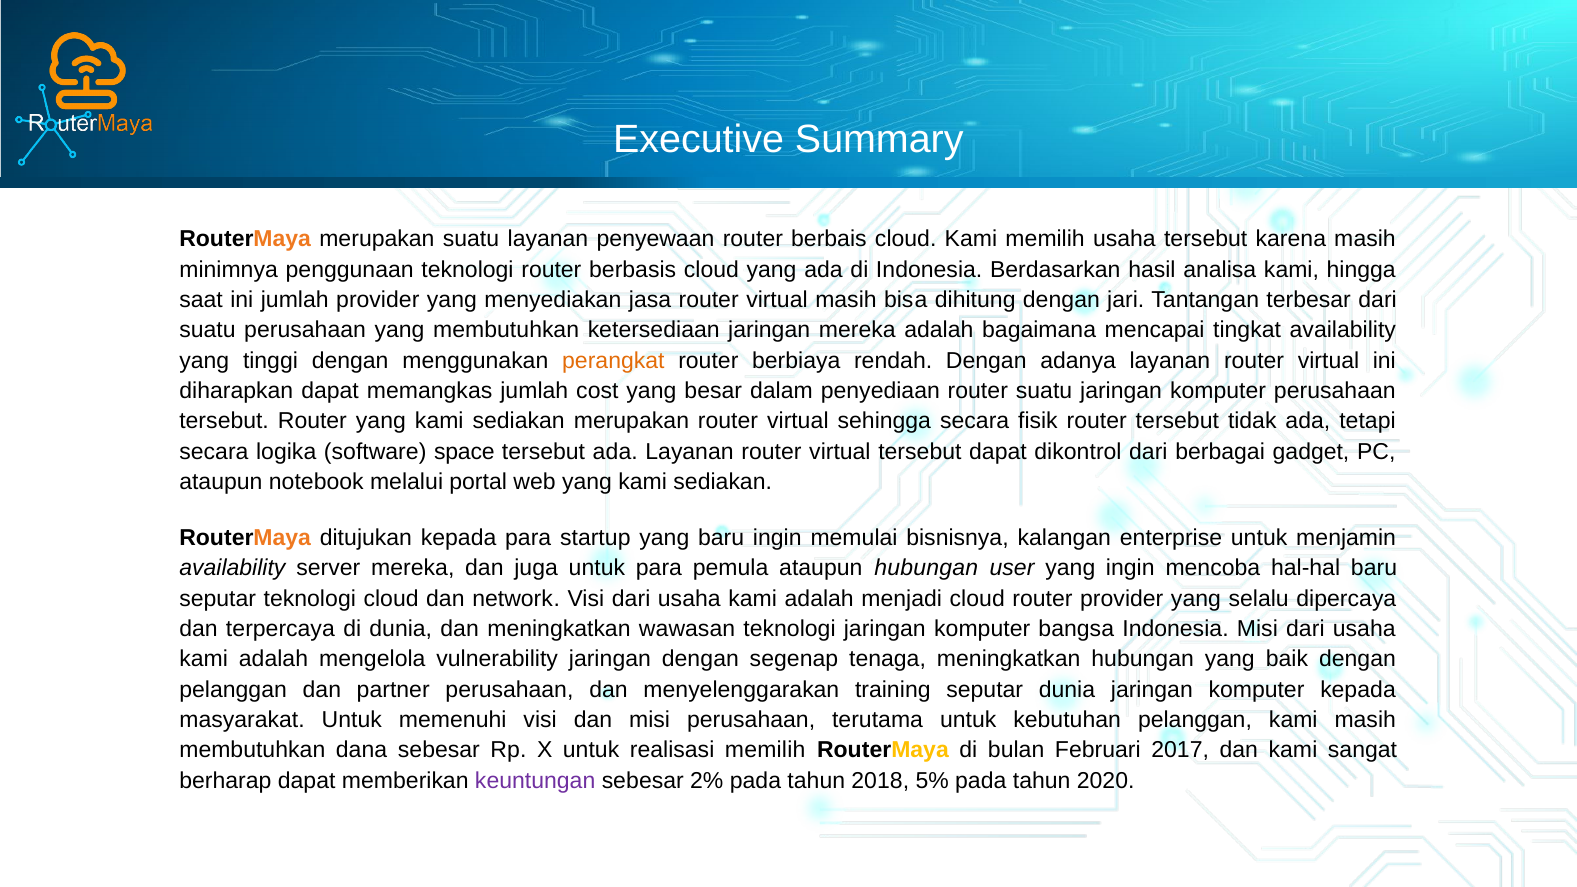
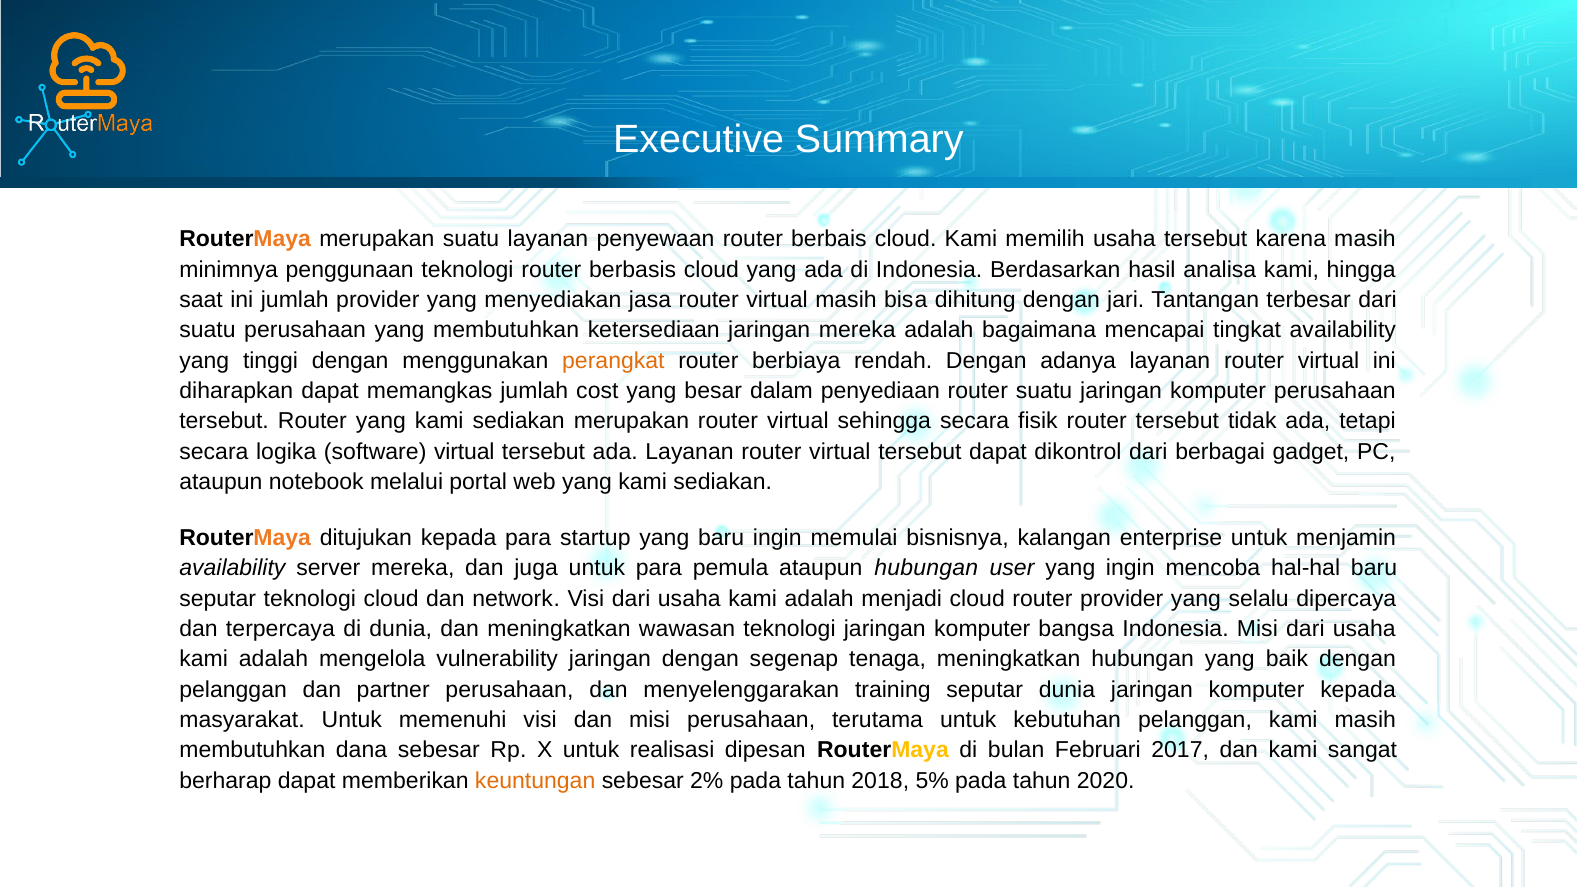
software space: space -> virtual
realisasi memilih: memilih -> dipesan
keuntungan colour: purple -> orange
